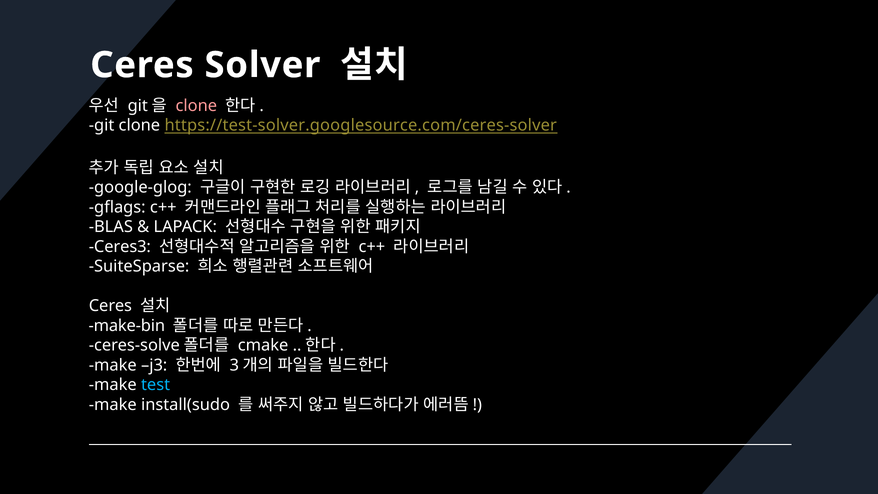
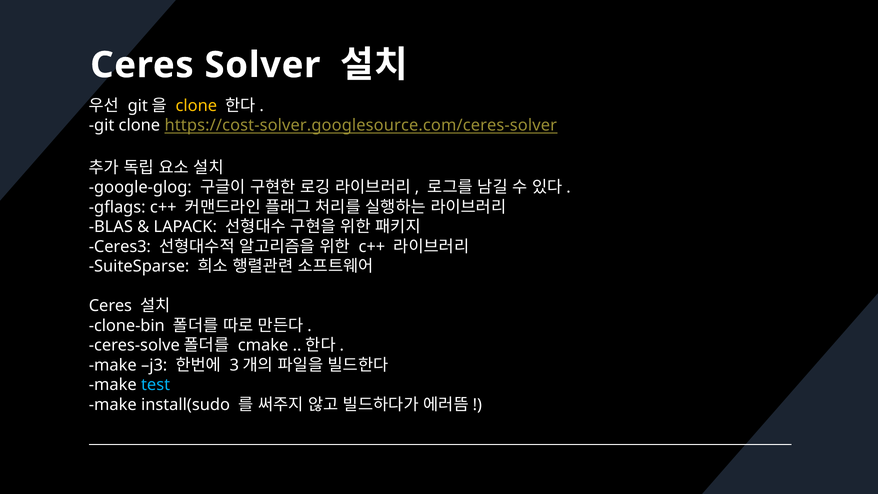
clone at (196, 106) colour: pink -> yellow
https://test-solver.googlesource.com/ceres-solver: https://test-solver.googlesource.com/ceres-solver -> https://cost-solver.googlesource.com/ceres-solver
make-bin: make-bin -> clone-bin
